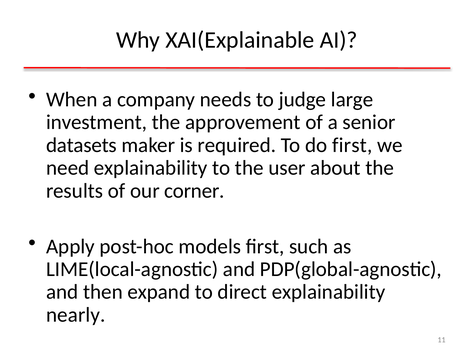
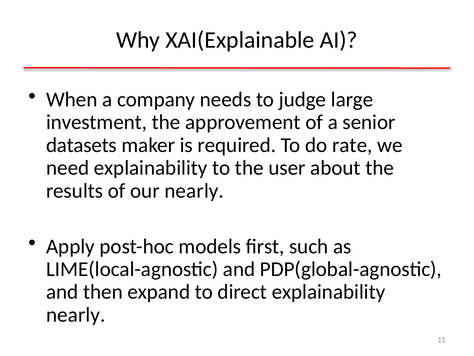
do first: first -> rate
our corner: corner -> nearly
